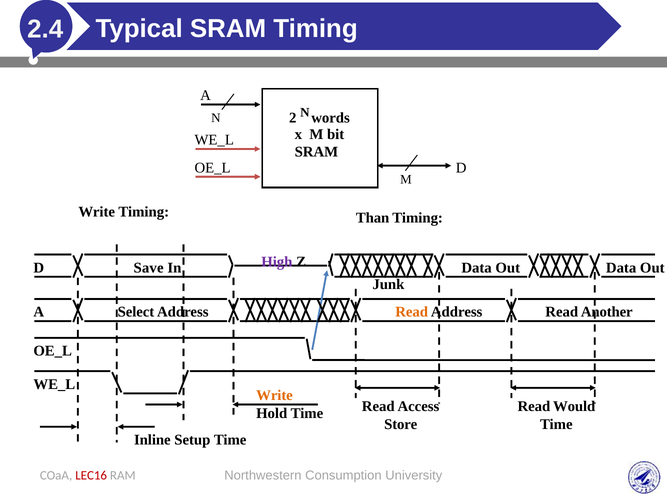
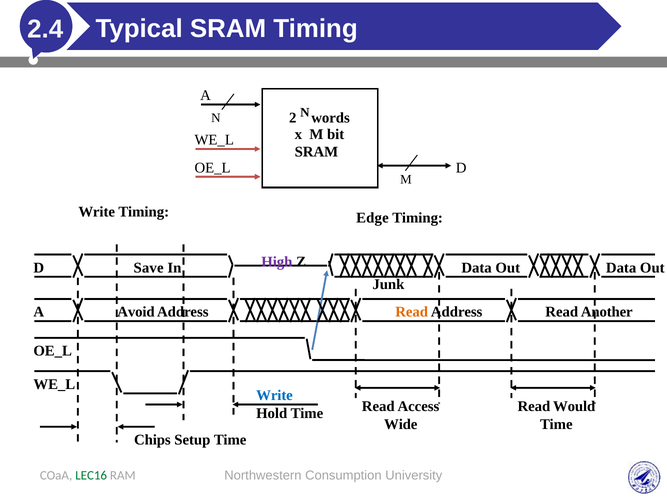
Than: Than -> Edge
Select: Select -> Avoid
Write at (274, 396) colour: orange -> blue
Store: Store -> Wide
Inline: Inline -> Chips
LEC16 colour: red -> green
